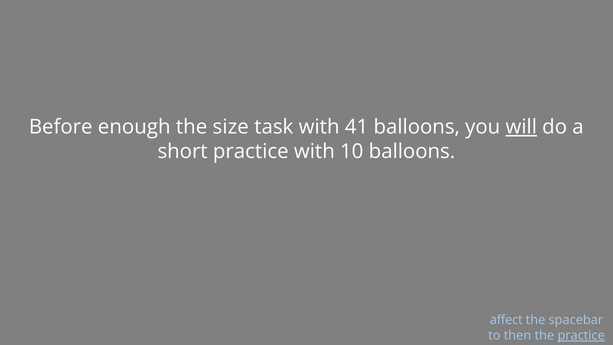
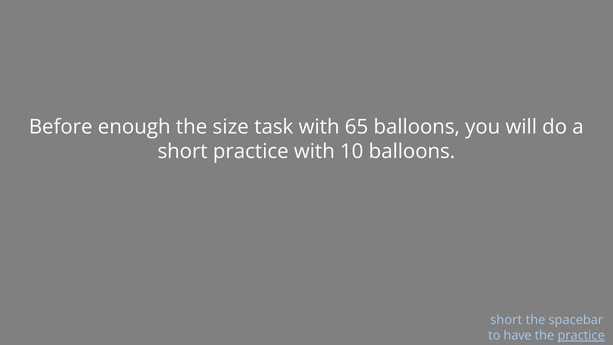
41: 41 -> 65
will underline: present -> none
affect at (506, 320): affect -> short
then: then -> have
